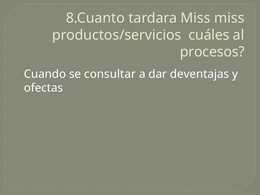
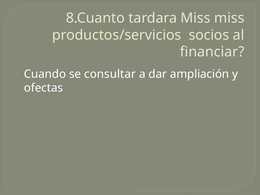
cuáles: cuáles -> socios
procesos: procesos -> financiar
deventajas: deventajas -> ampliación
